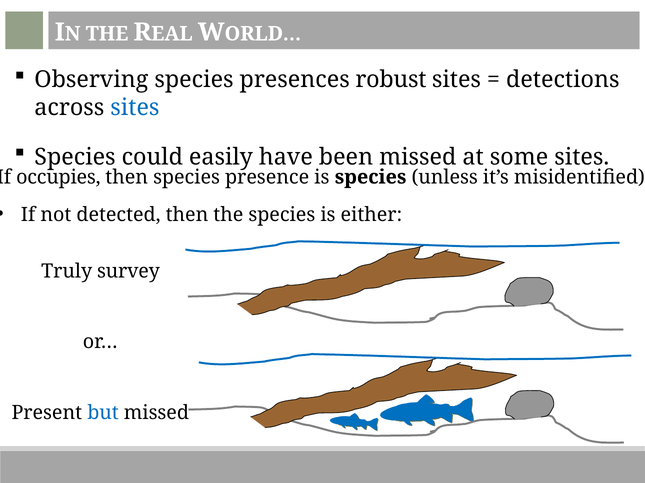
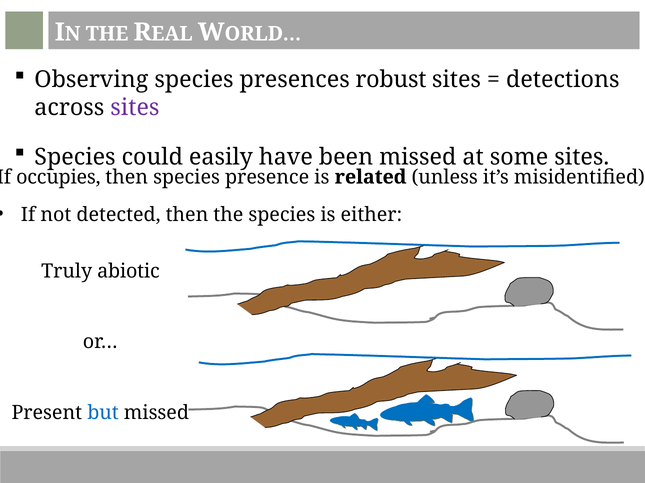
sites at (135, 108) colour: blue -> purple
is species: species -> related
survey: survey -> abiotic
